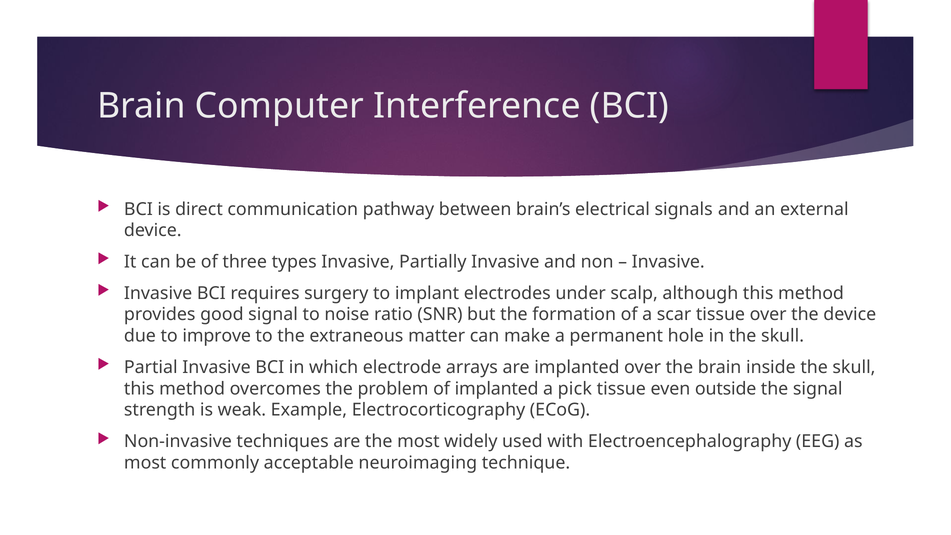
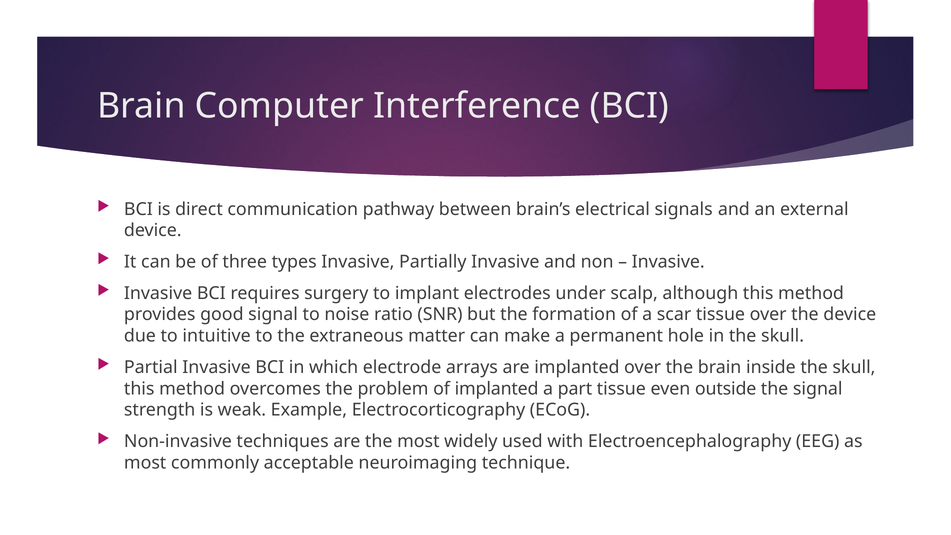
improve: improve -> intuitive
pick: pick -> part
